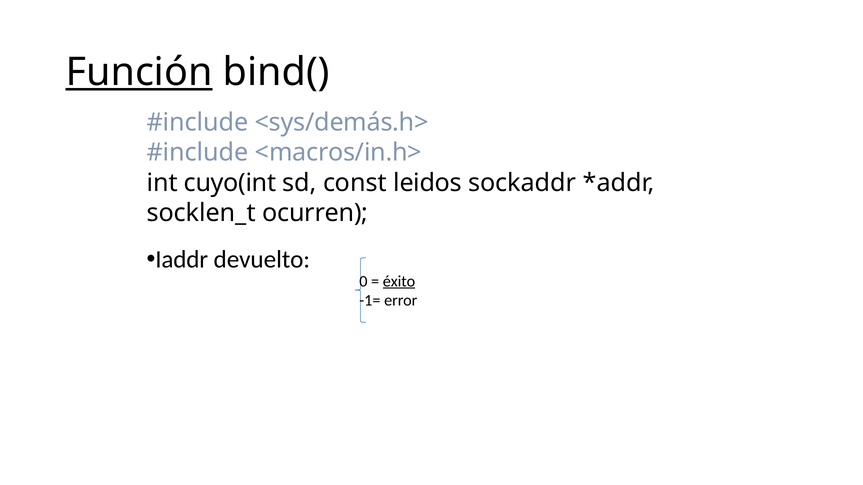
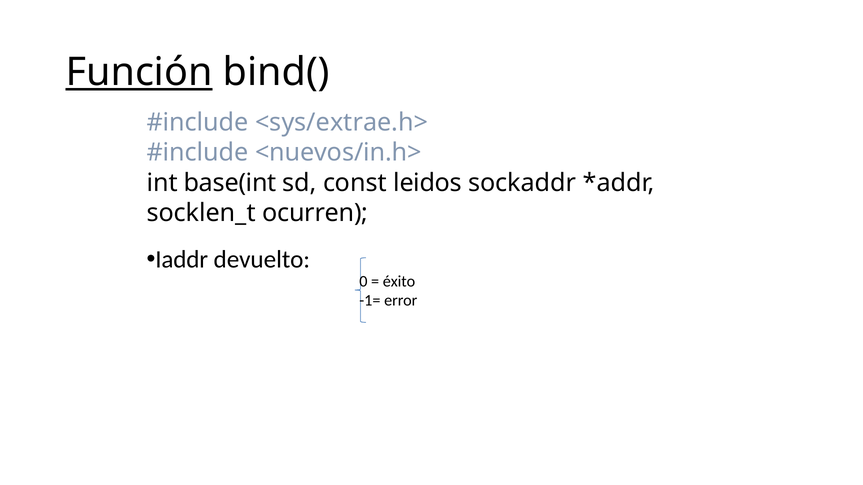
<sys/demás.h>: <sys/demás.h> -> <sys/extrae.h>
<macros/in.h>: <macros/in.h> -> <nuevos/in.h>
cuyo(int: cuyo(int -> base(int
éxito underline: present -> none
